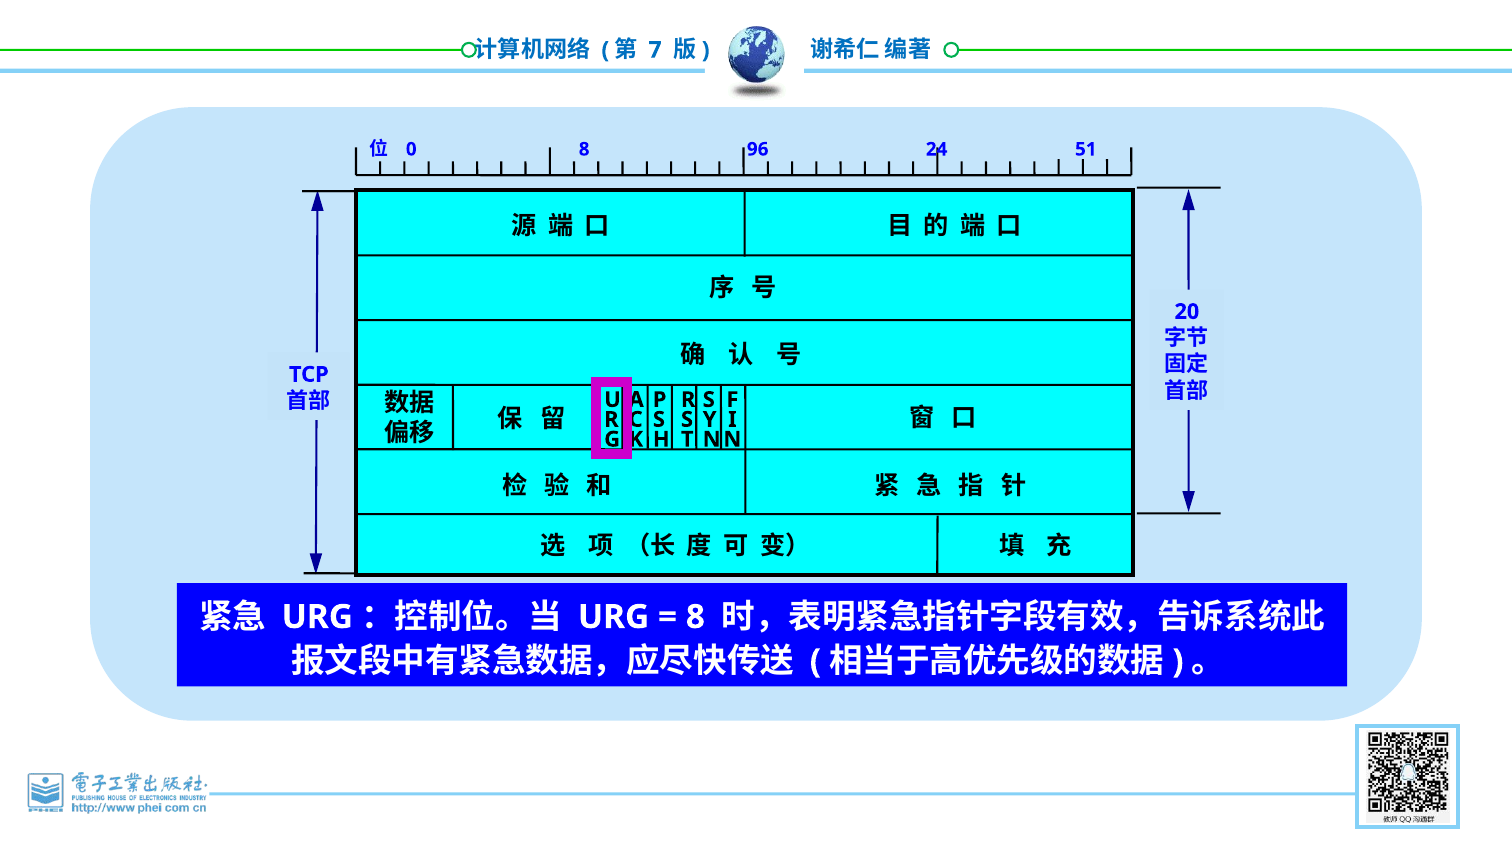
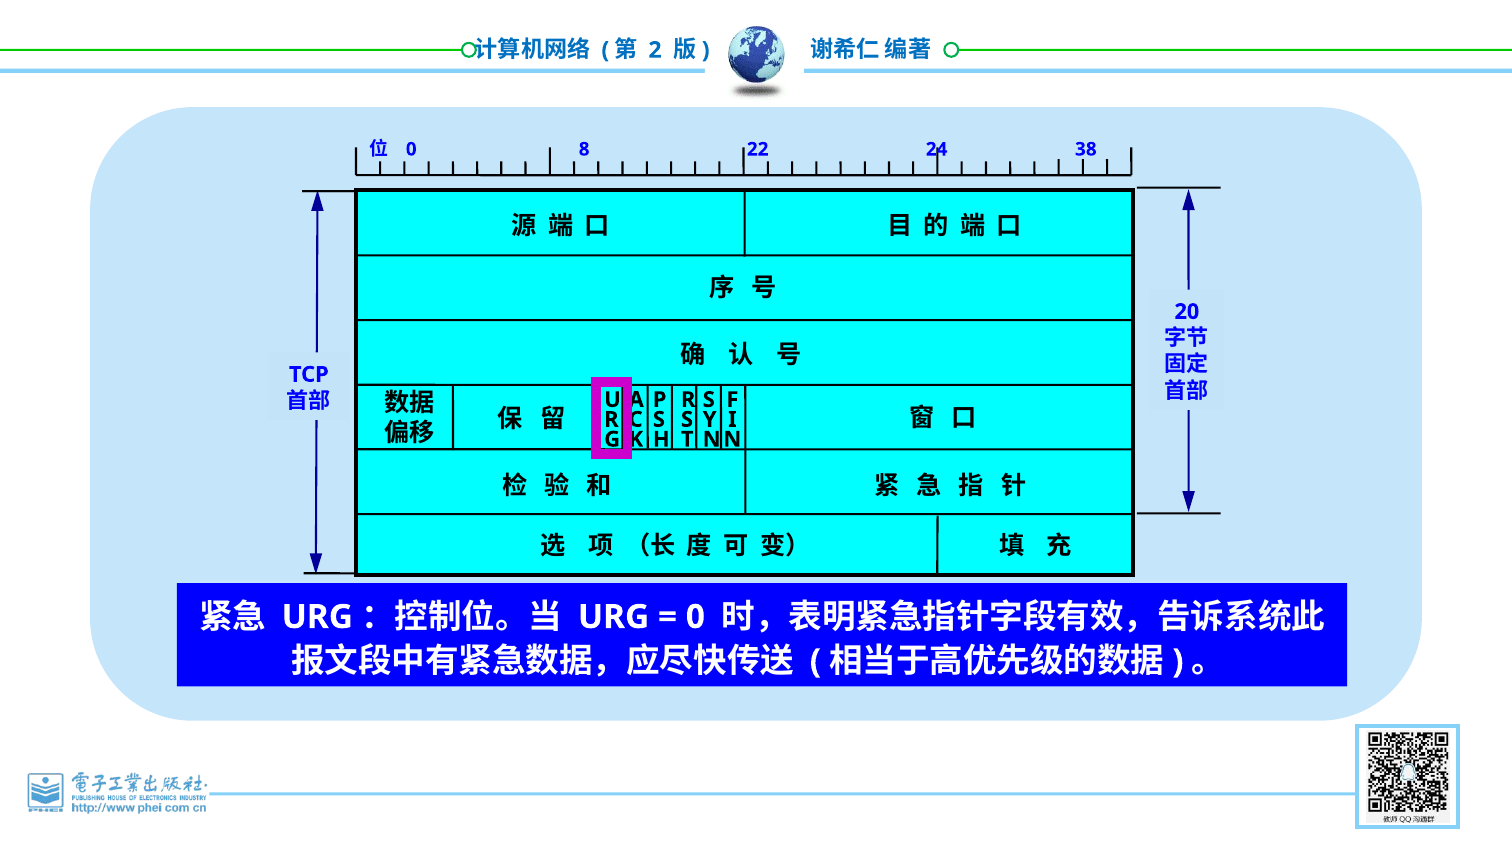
7: 7 -> 2
96: 96 -> 22
51: 51 -> 38
8 at (695, 617): 8 -> 0
